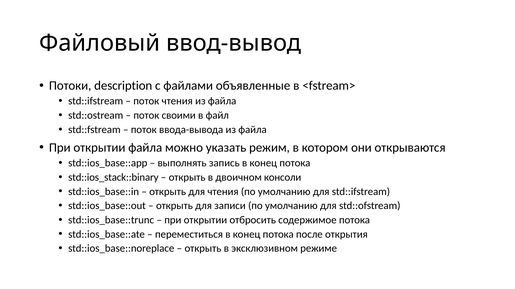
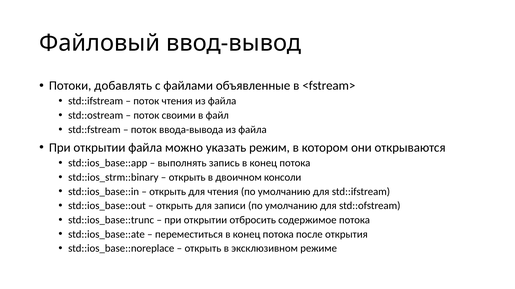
description: description -> добавлять
std::ios_stack::binary: std::ios_stack::binary -> std::ios_strm::binary
